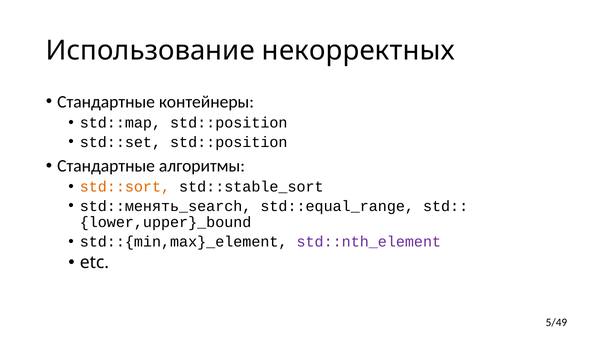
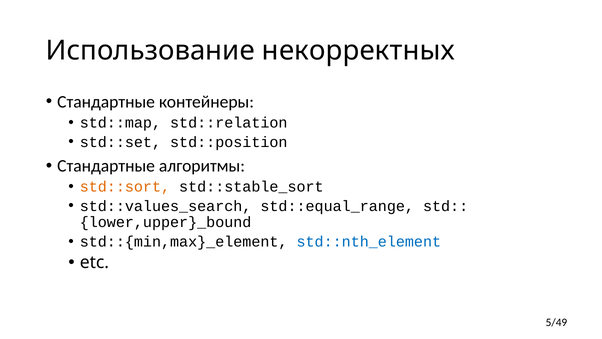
std::map std::position: std::position -> std::relation
std::менять_search: std::менять_search -> std::values_search
std::nth_element colour: purple -> blue
